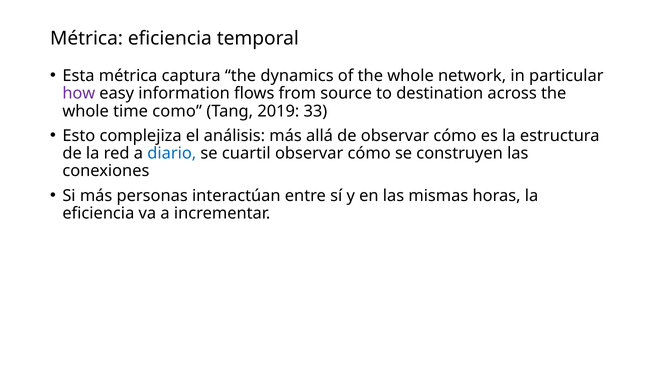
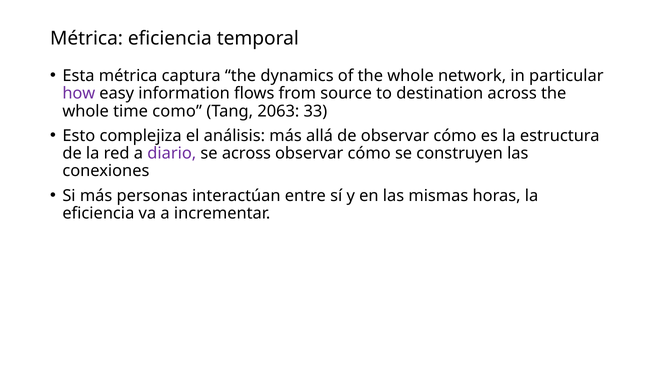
2019: 2019 -> 2063
diario colour: blue -> purple
se cuartil: cuartil -> across
